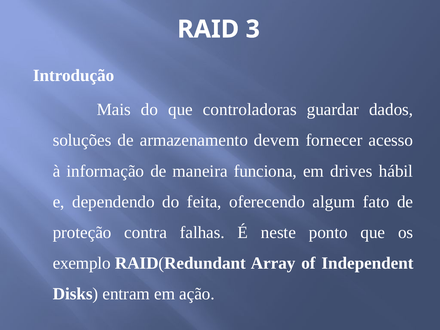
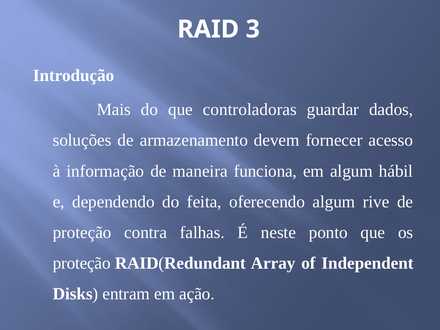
em drives: drives -> algum
fato: fato -> rive
exemplo at (82, 263): exemplo -> proteção
